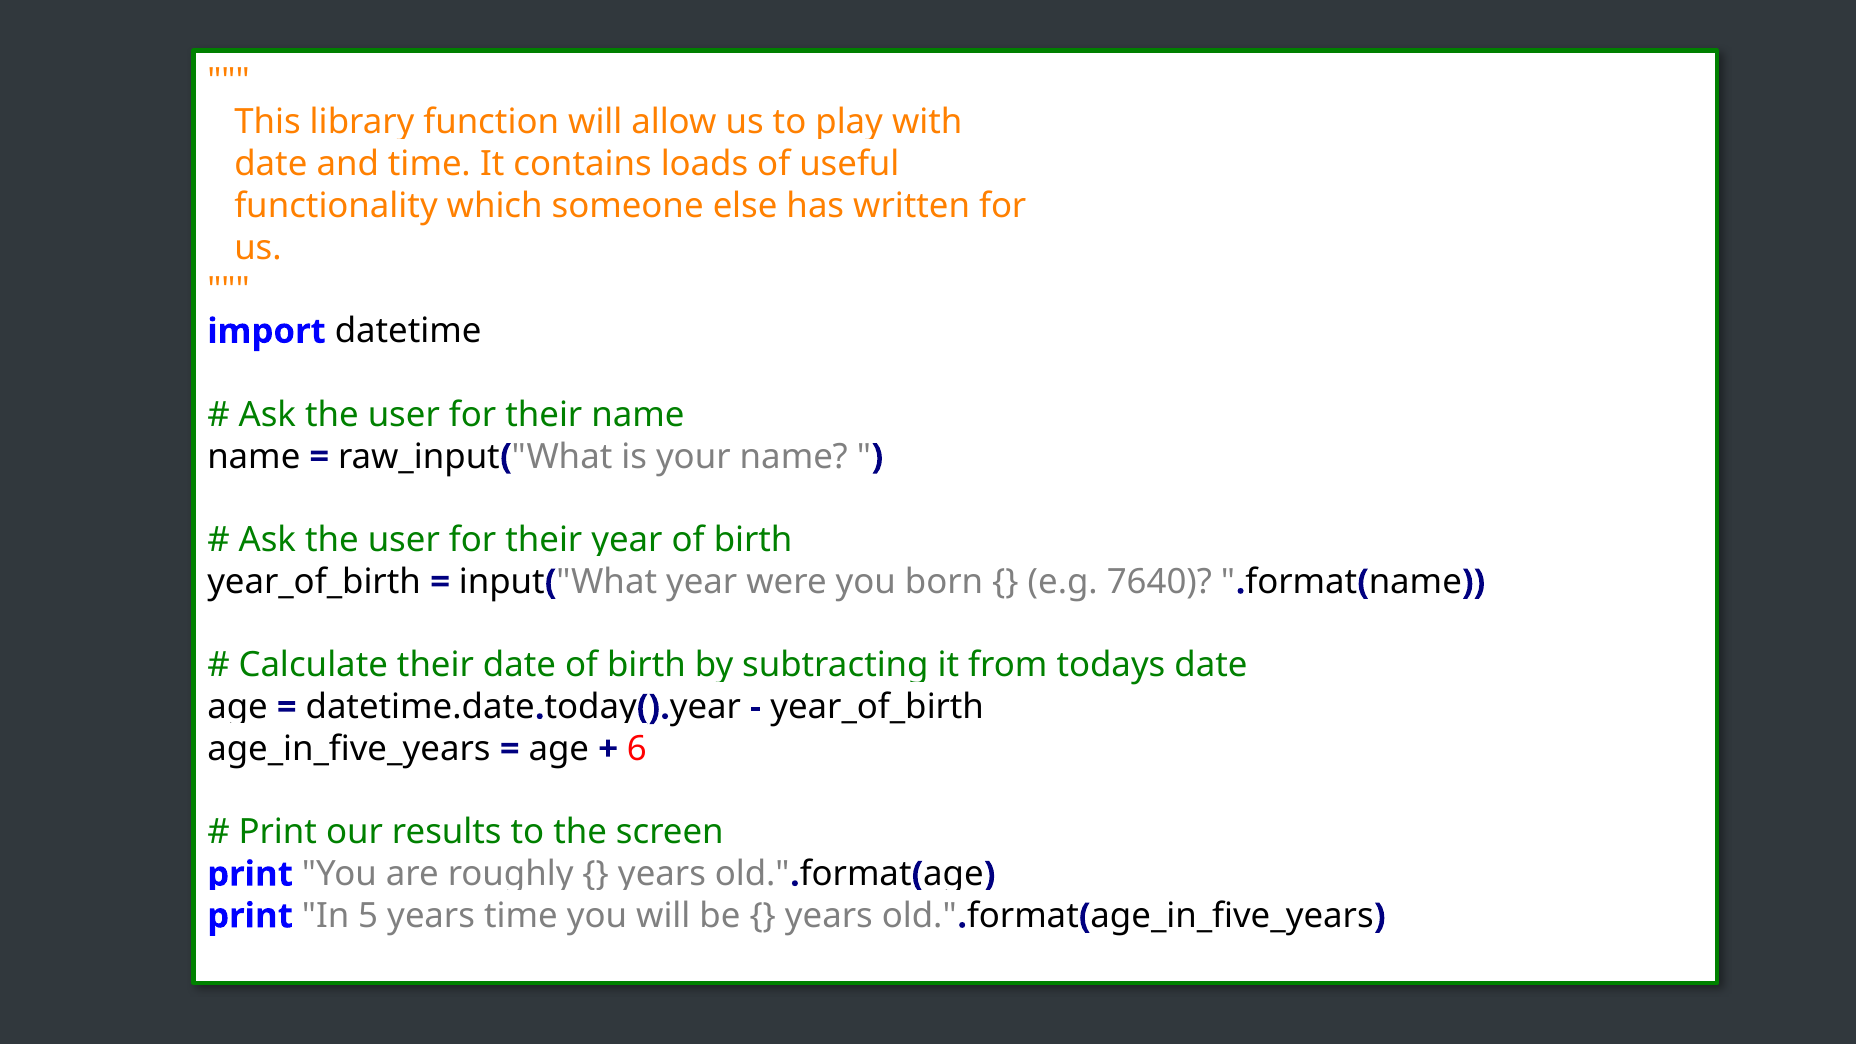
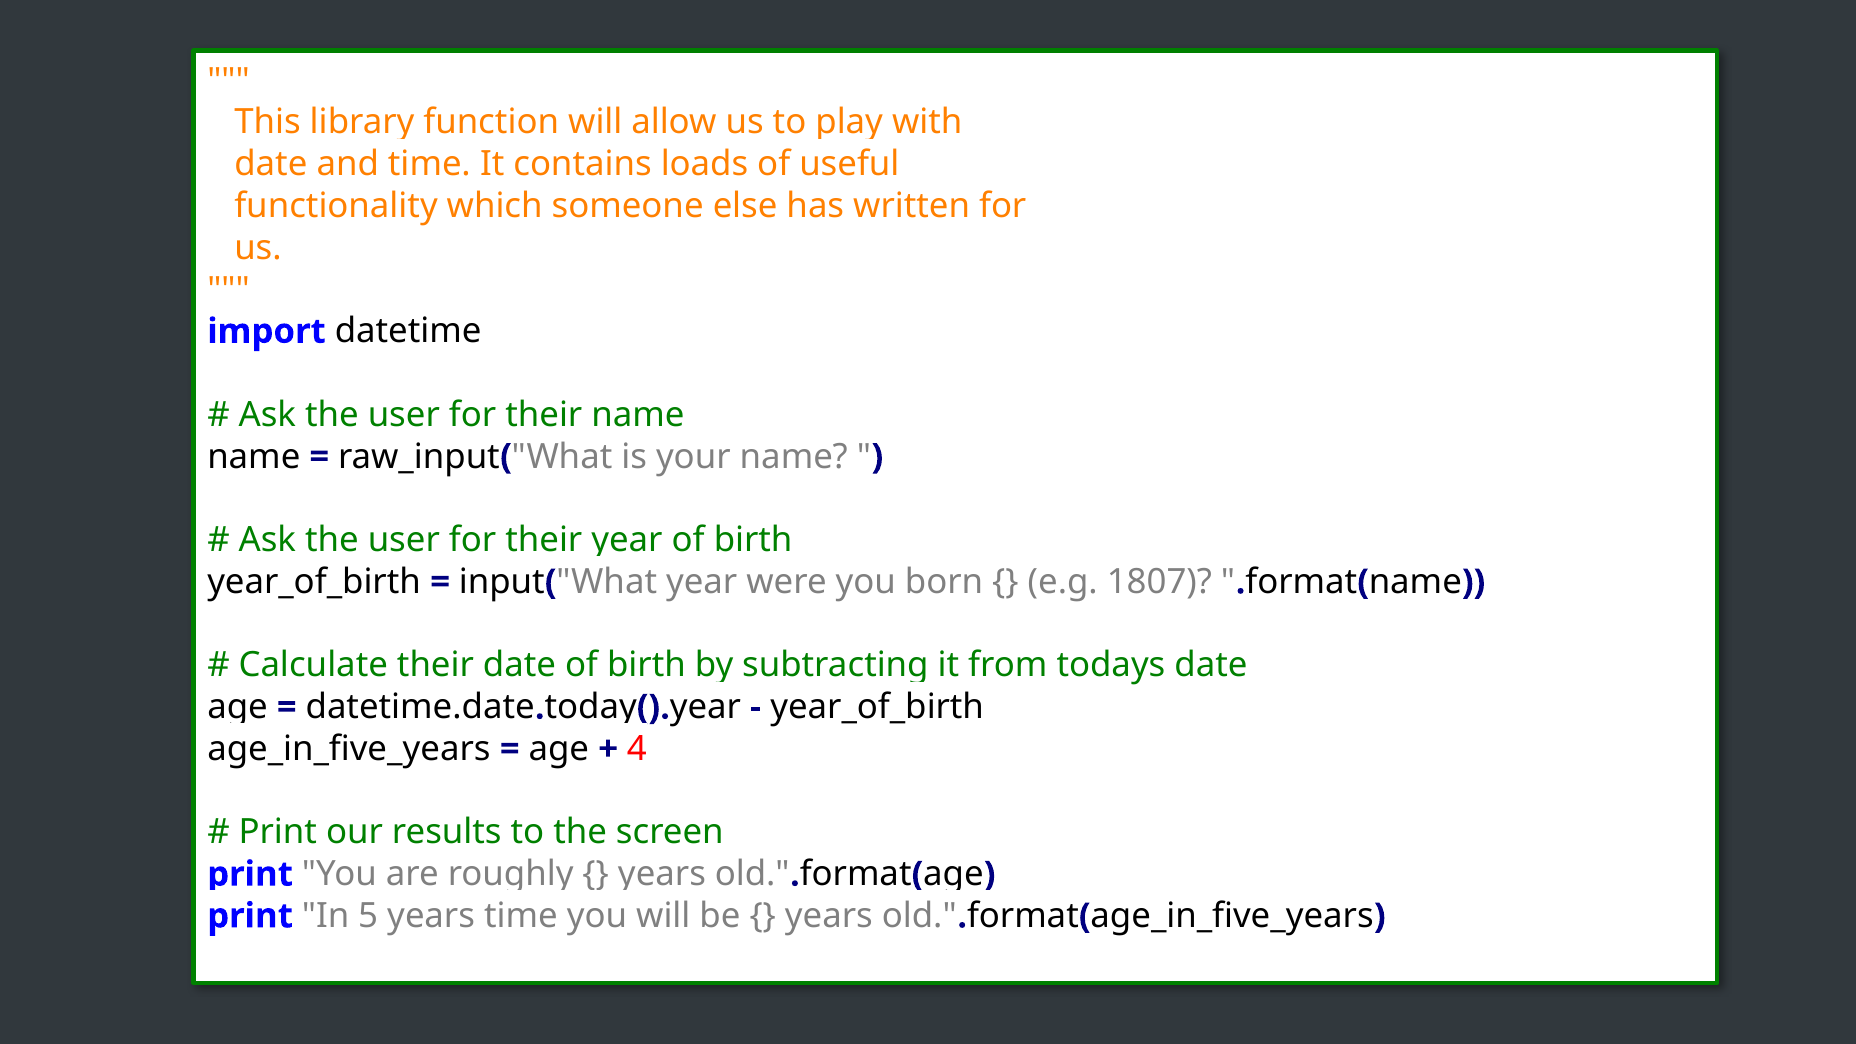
7640: 7640 -> 1807
6: 6 -> 4
